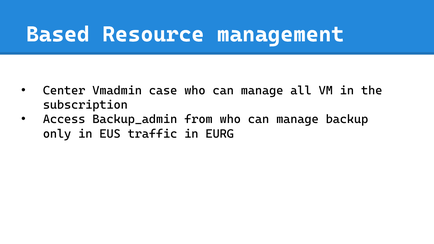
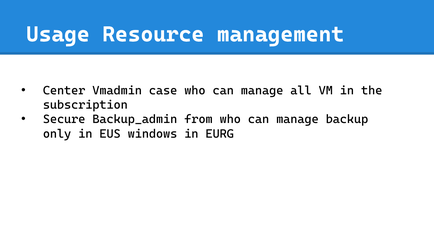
Based: Based -> Usage
Access: Access -> Secure
traffic: traffic -> windows
